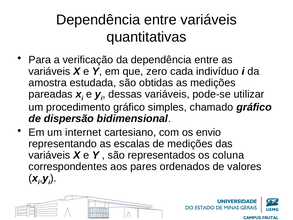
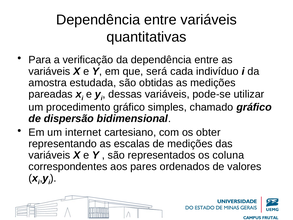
zero: zero -> será
envio: envio -> obter
